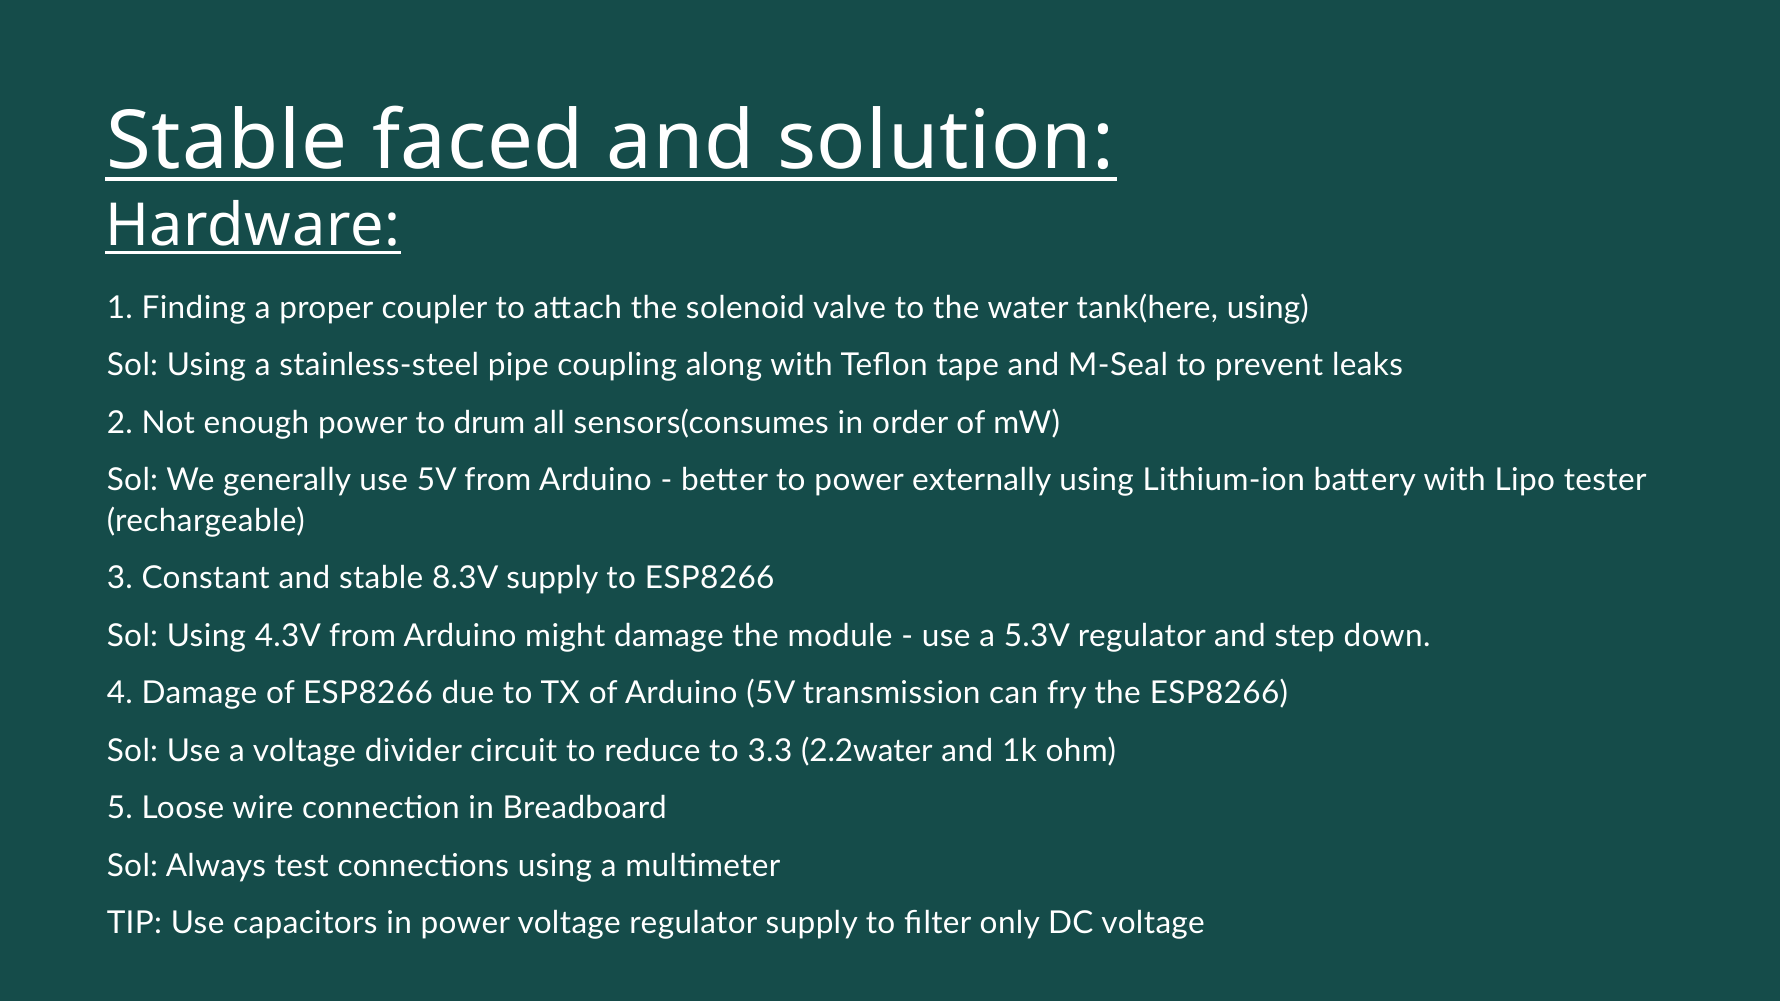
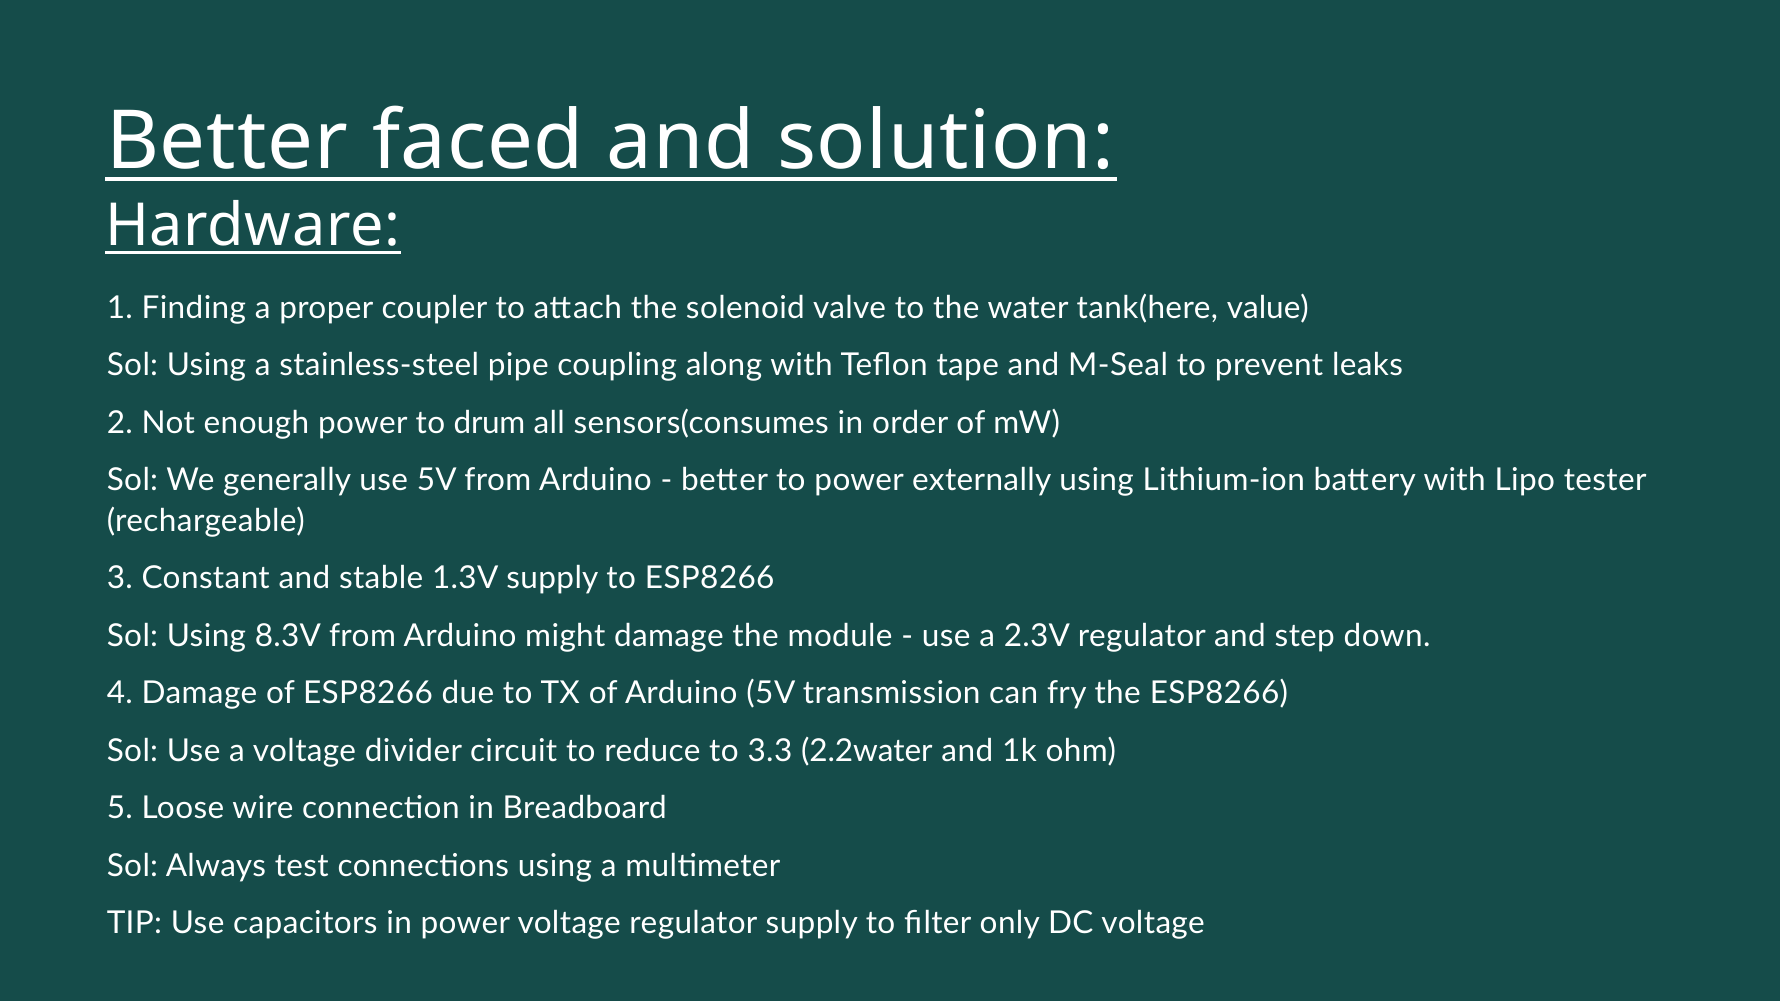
Stable at (227, 142): Stable -> Better
tank(here using: using -> value
8.3V: 8.3V -> 1.3V
4.3V: 4.3V -> 8.3V
5.3V: 5.3V -> 2.3V
